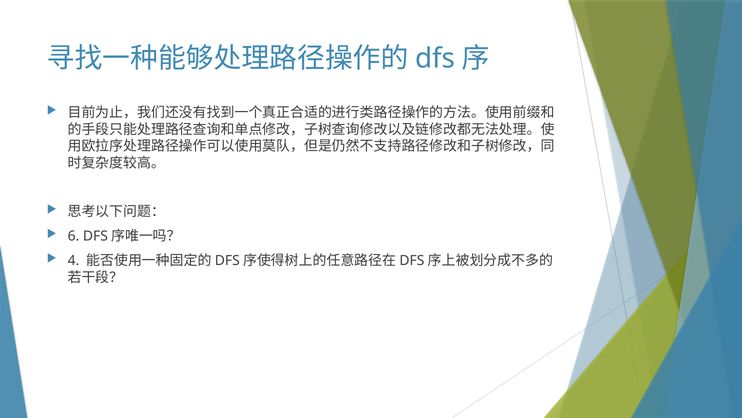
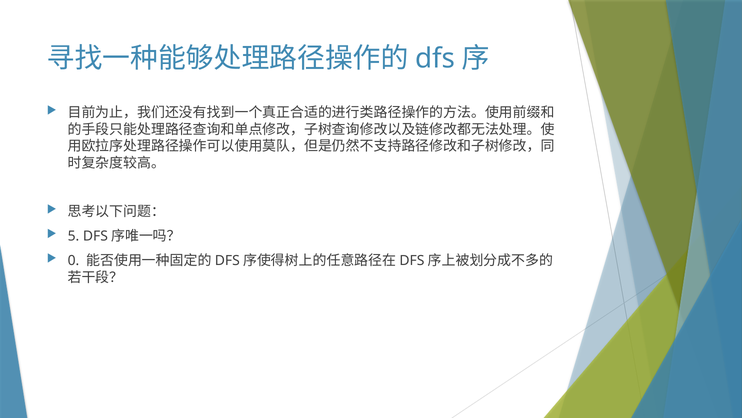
6: 6 -> 5
4: 4 -> 0
